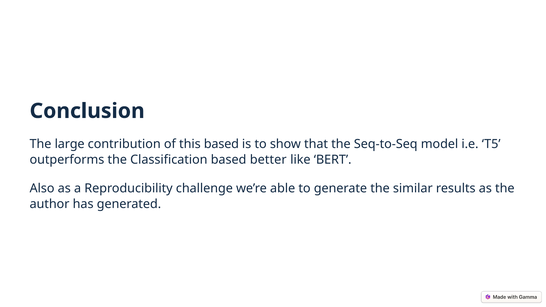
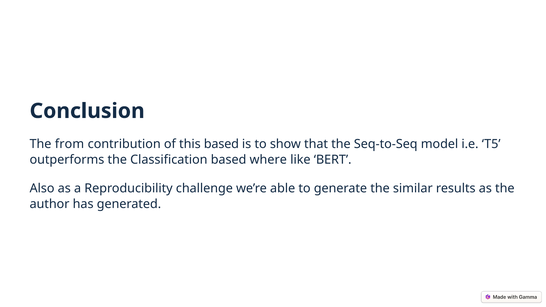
large: large -> from
better: better -> where
